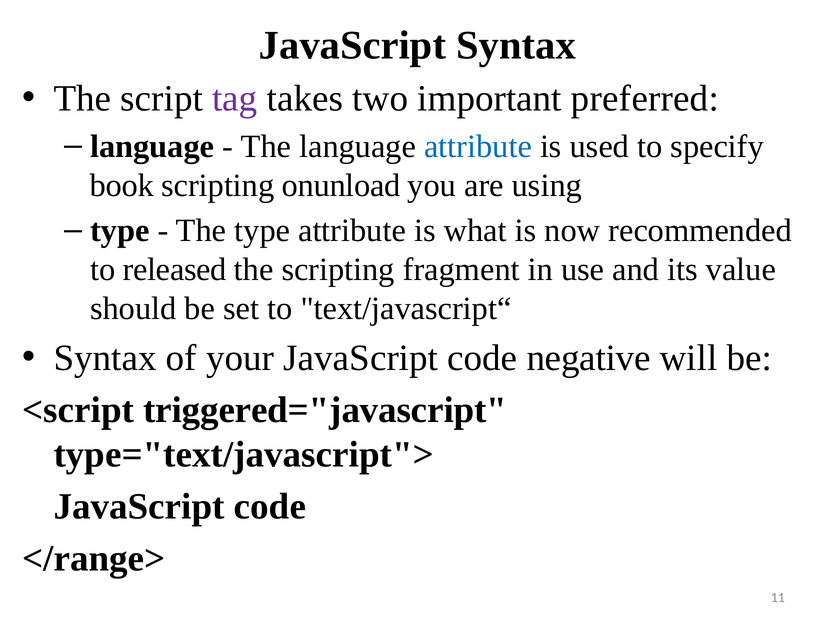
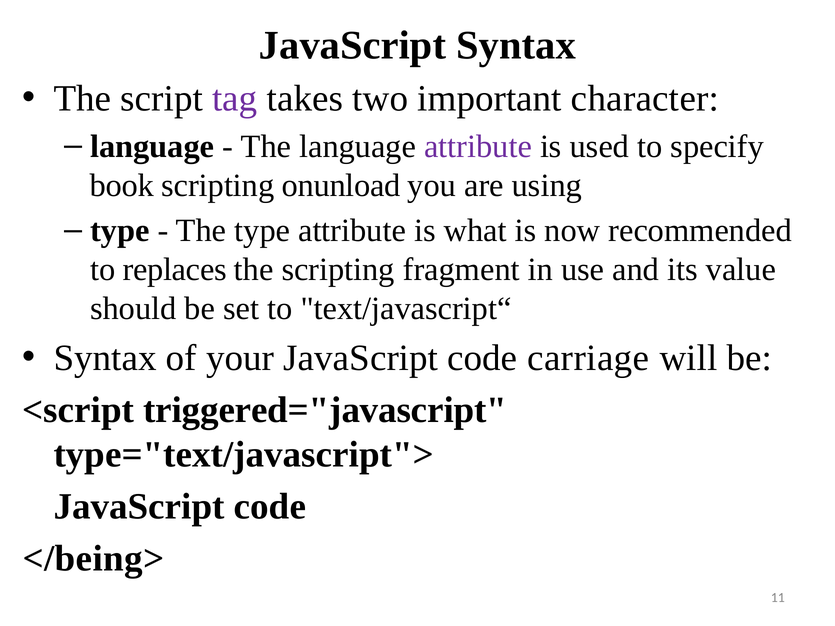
preferred: preferred -> character
attribute at (478, 147) colour: blue -> purple
released: released -> replaces
negative: negative -> carriage
</range>: </range> -> </being>
